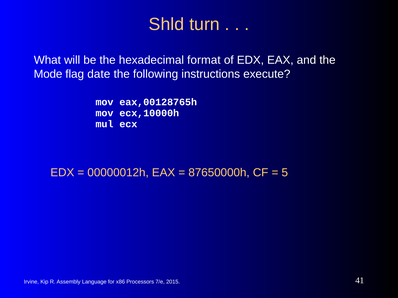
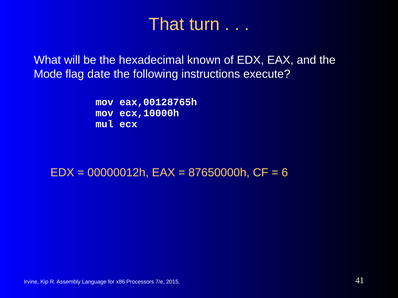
Shld: Shld -> That
format: format -> known
5: 5 -> 6
